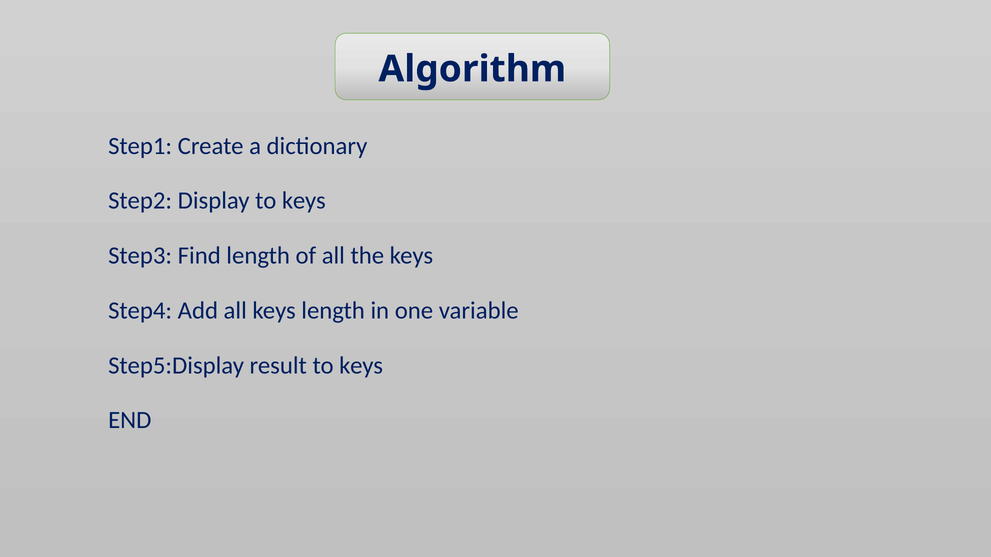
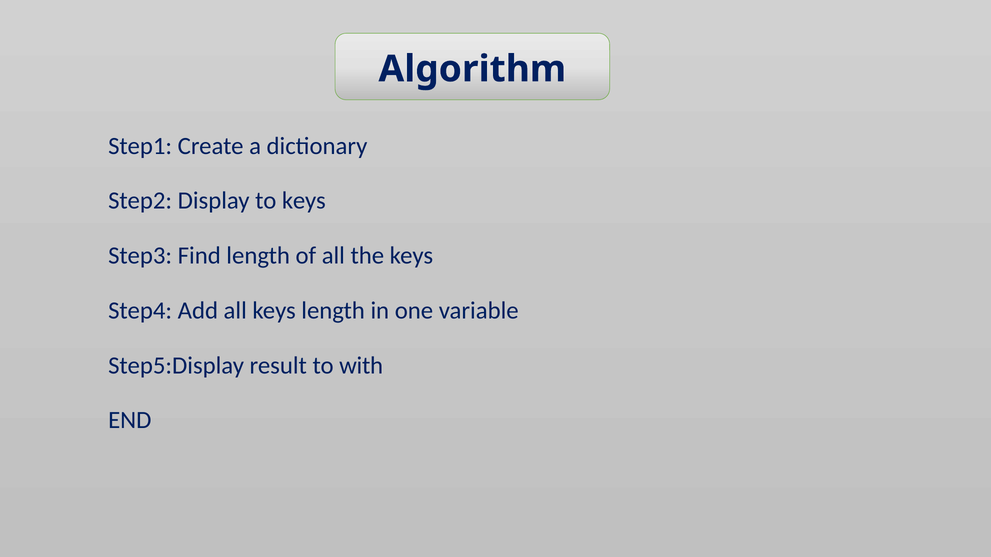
result to keys: keys -> with
